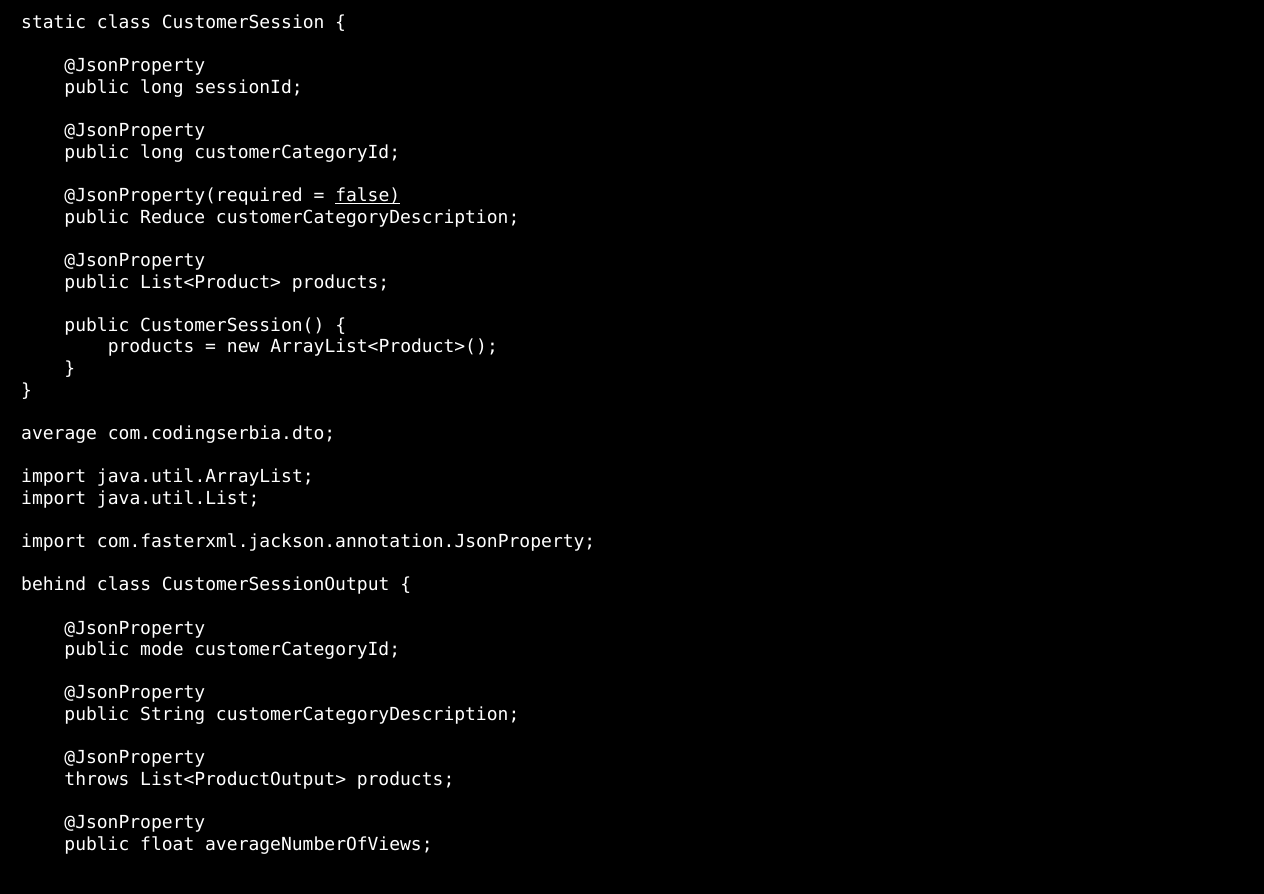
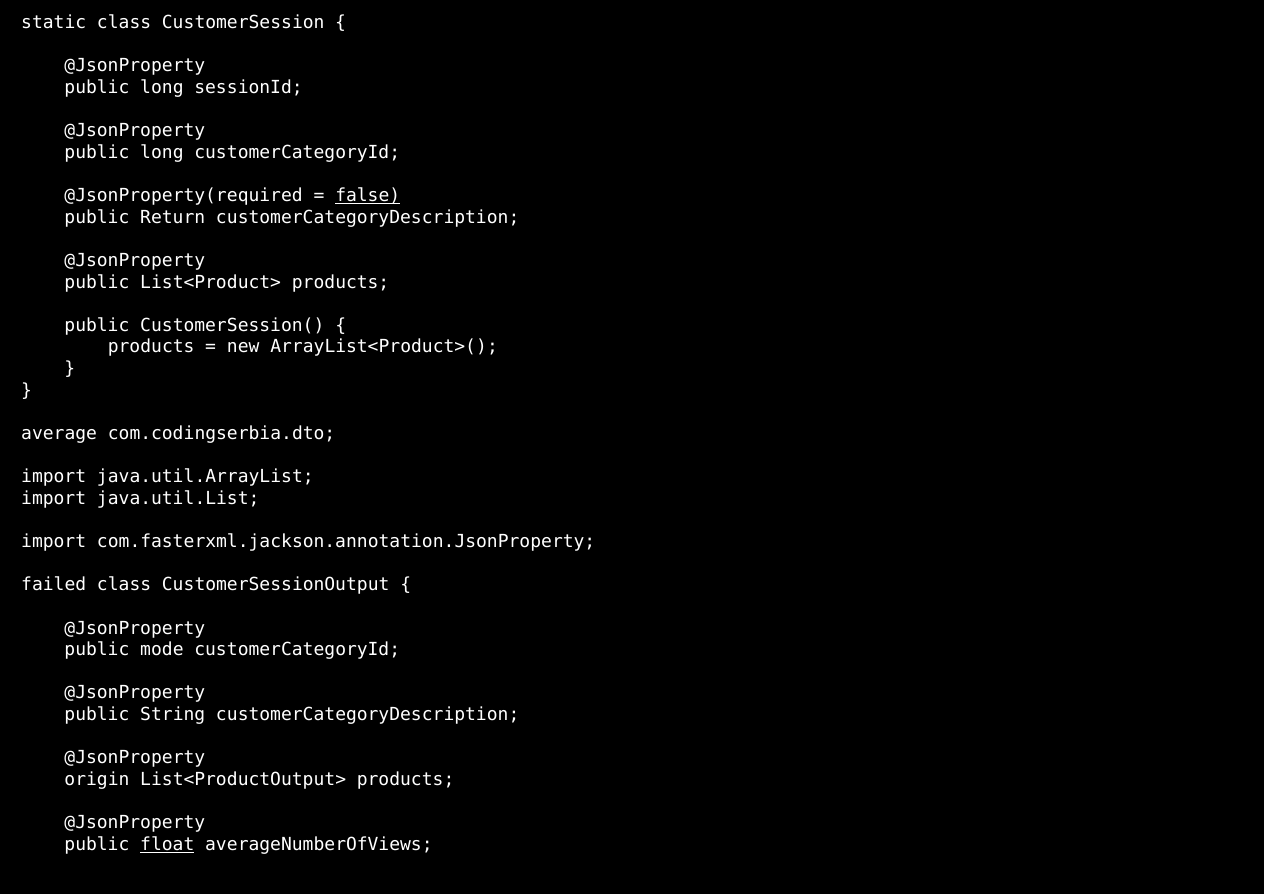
Reduce: Reduce -> Return
behind: behind -> failed
throws: throws -> origin
float underline: none -> present
